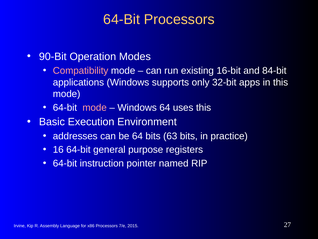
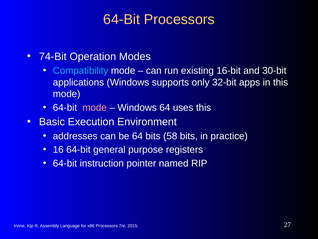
90-Bit: 90-Bit -> 74-Bit
Compatibility colour: pink -> light blue
84-bit: 84-bit -> 30-bit
63: 63 -> 58
